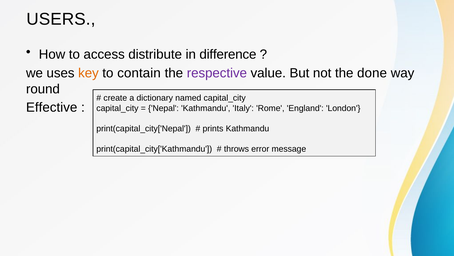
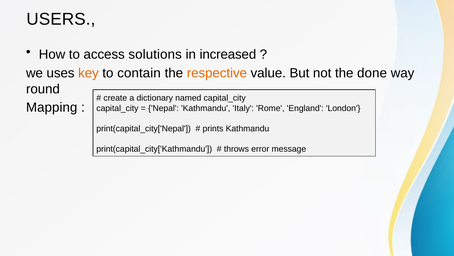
distribute: distribute -> solutions
difference: difference -> increased
respective colour: purple -> orange
Effective: Effective -> Mapping
